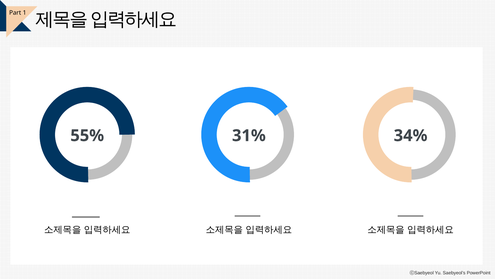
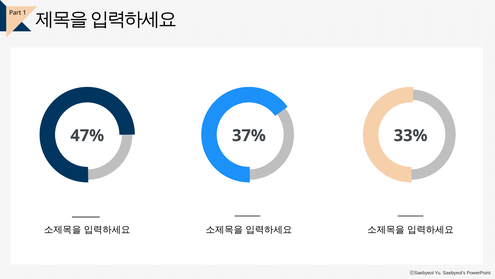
55%: 55% -> 47%
31%: 31% -> 37%
34%: 34% -> 33%
